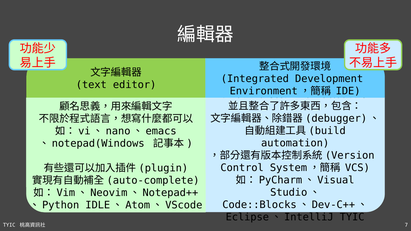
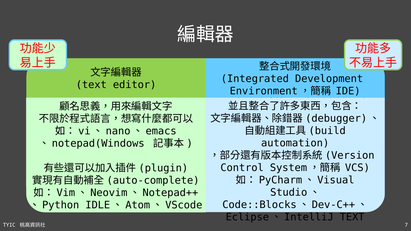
Eclipse、IntelliJ TYIC: TYIC -> TEXT
